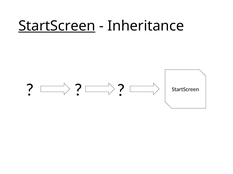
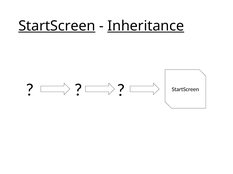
Inheritance underline: none -> present
